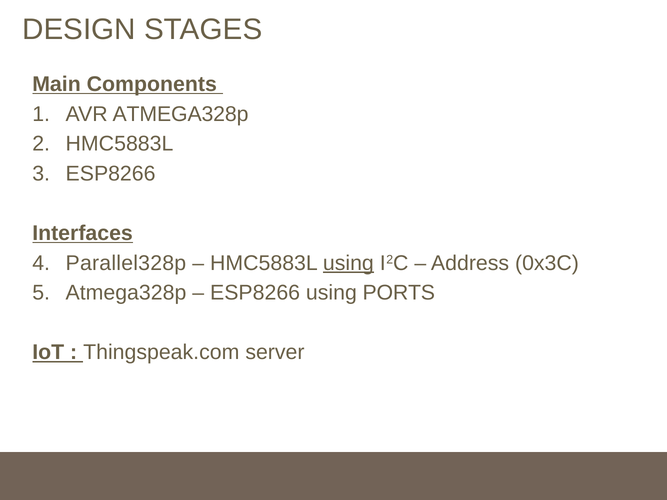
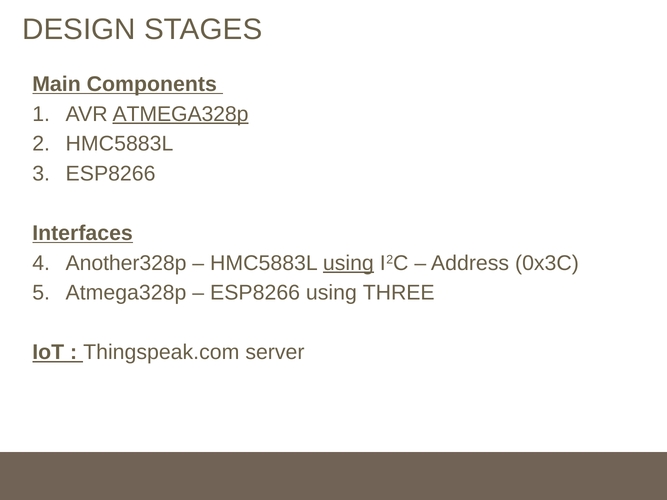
ATMEGA328p at (181, 114) underline: none -> present
Parallel328p: Parallel328p -> Another328p
PORTS: PORTS -> THREE
